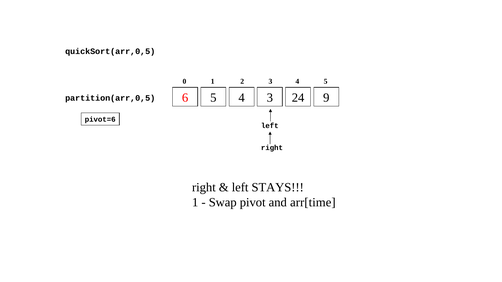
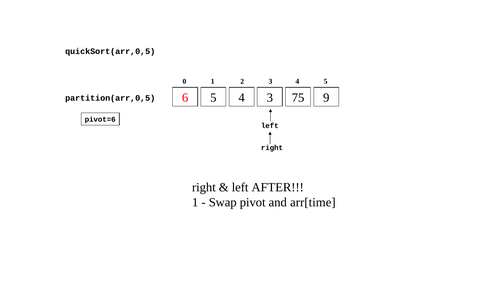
24: 24 -> 75
STAYS: STAYS -> AFTER
